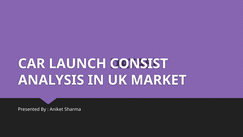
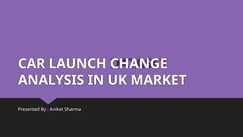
CONSIST: CONSIST -> CHANGE
